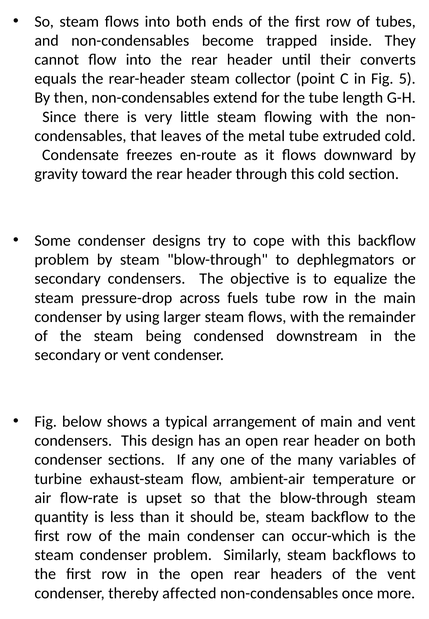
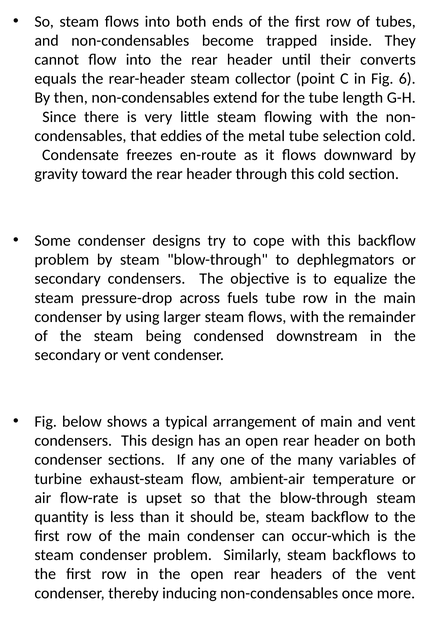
5: 5 -> 6
leaves: leaves -> eddies
extruded: extruded -> selection
affected: affected -> inducing
